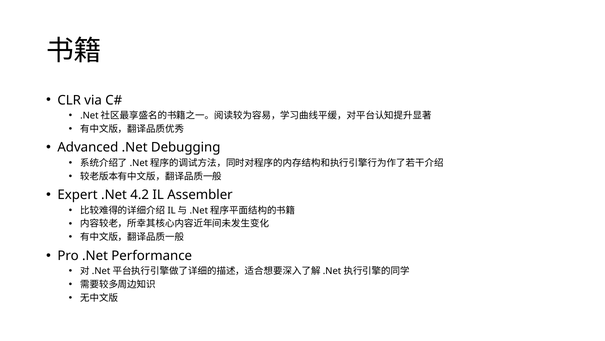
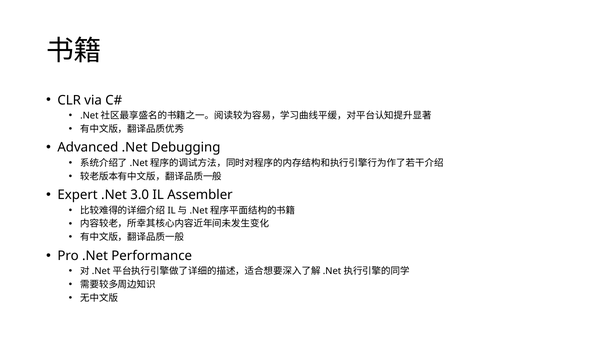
4.2: 4.2 -> 3.0
